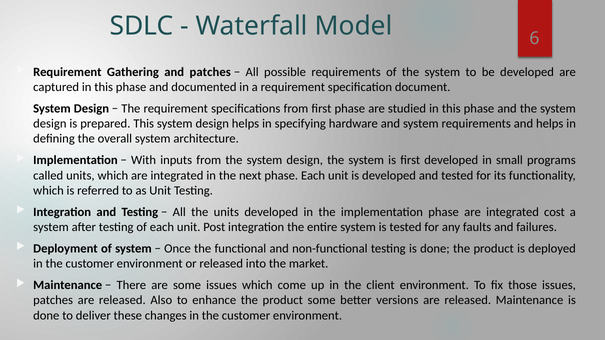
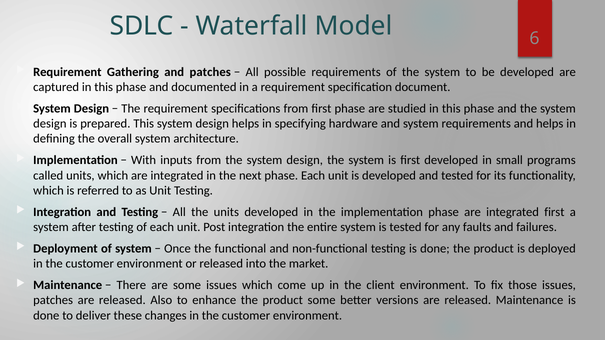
integrated cost: cost -> first
